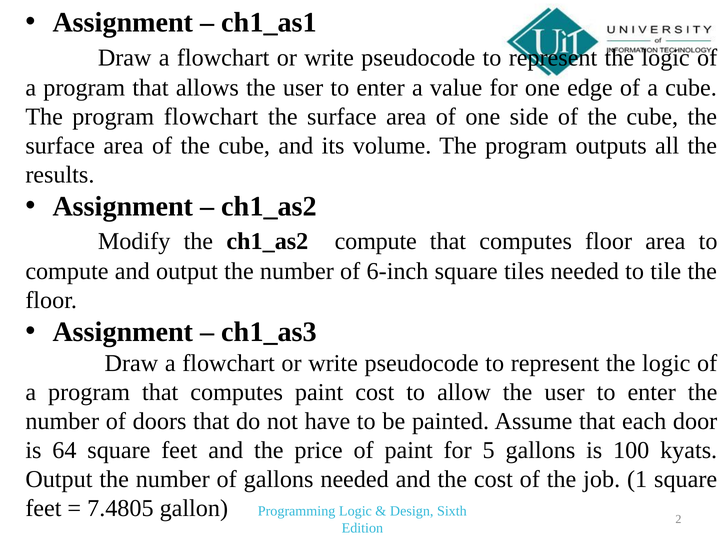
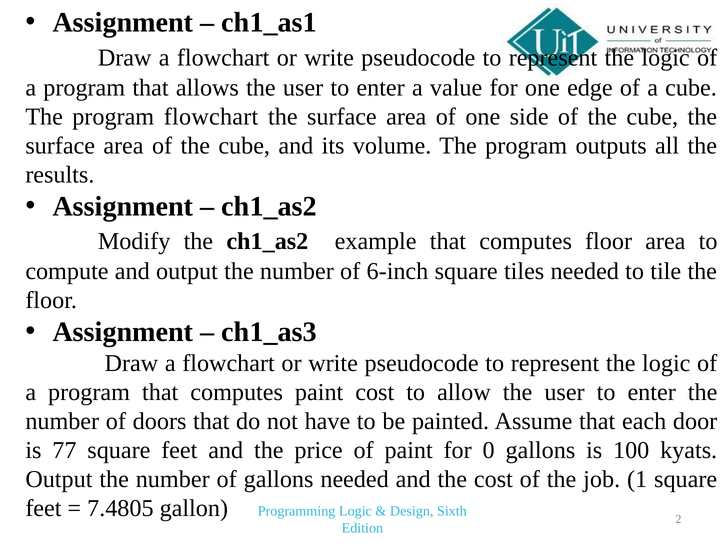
ch1_as2 compute: compute -> example
64: 64 -> 77
5: 5 -> 0
